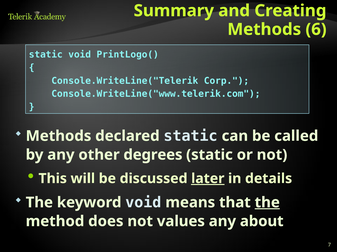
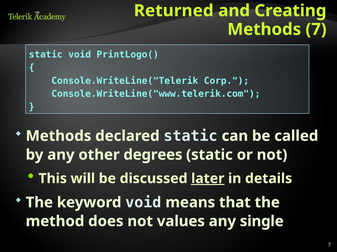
Summary: Summary -> Returned
Methods 6: 6 -> 7
the at (267, 203) underline: present -> none
about: about -> single
